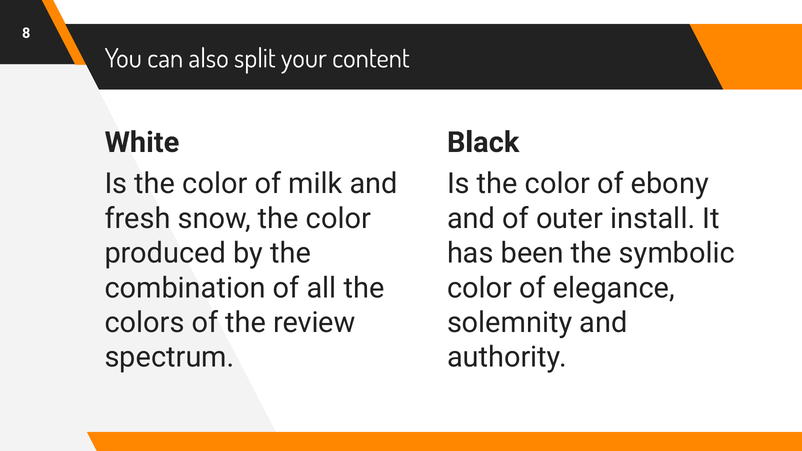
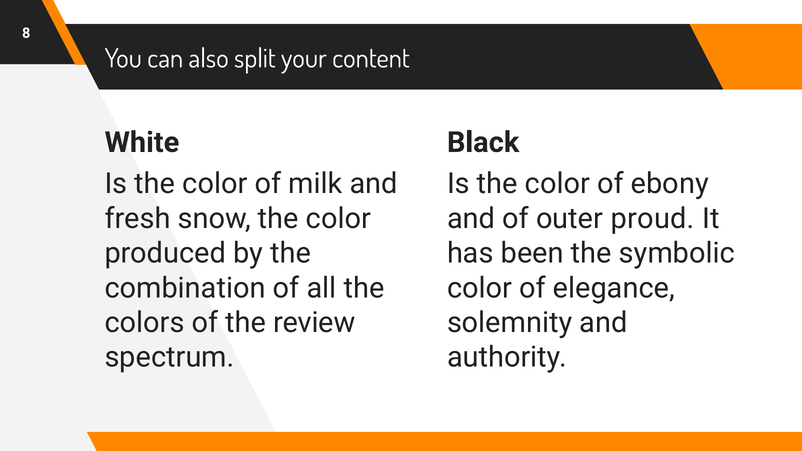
install: install -> proud
